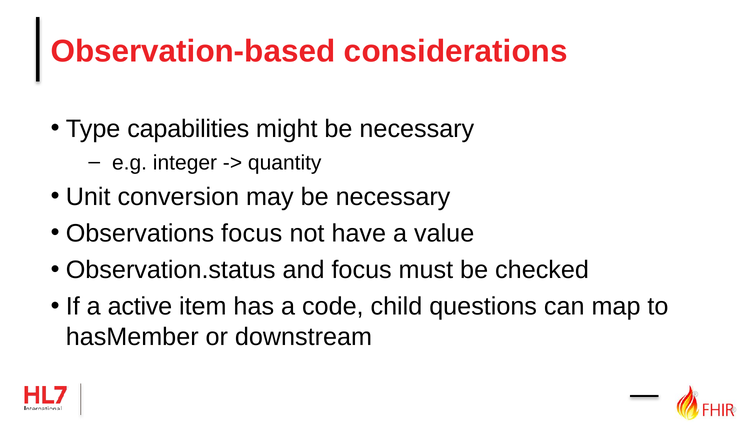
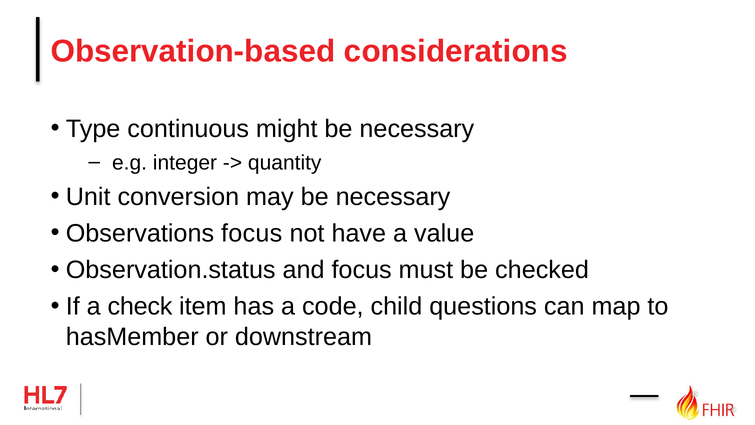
capabilities: capabilities -> continuous
active: active -> check
